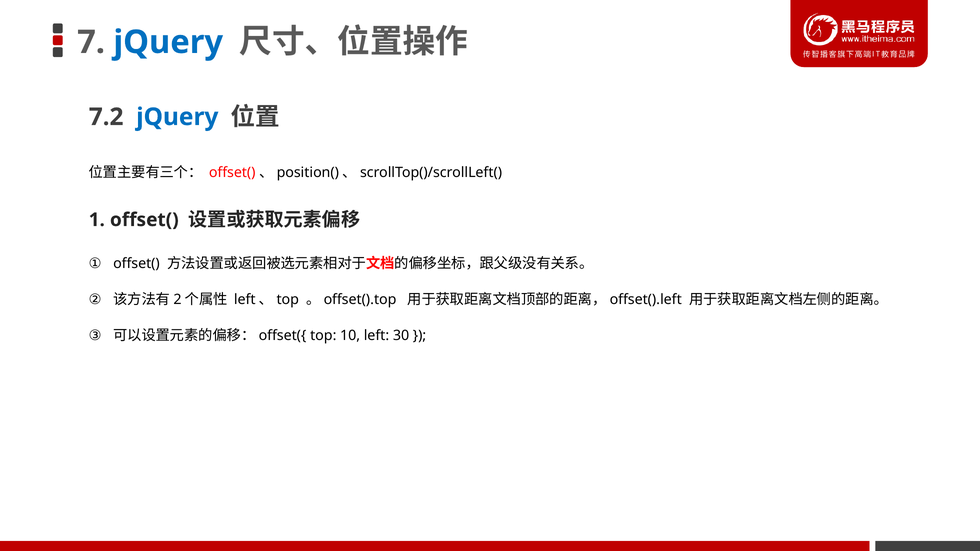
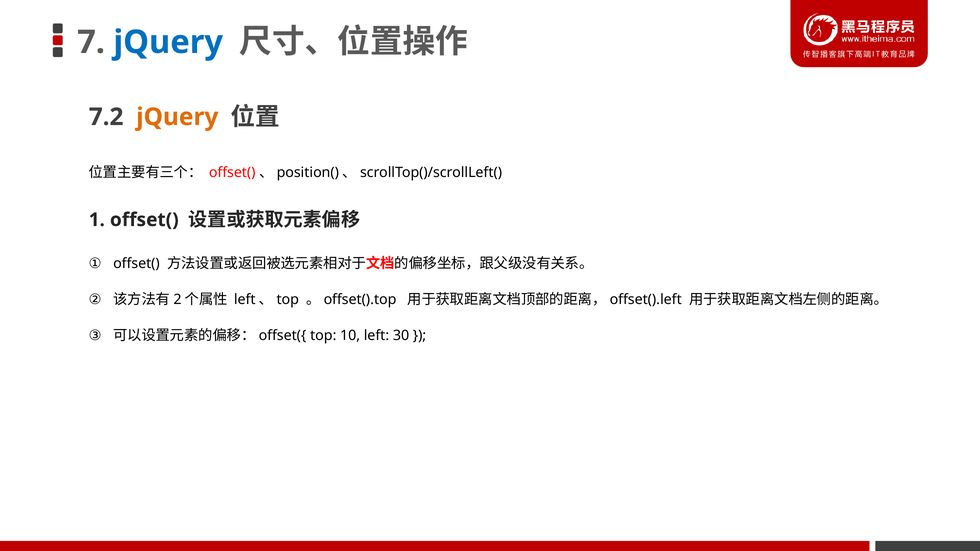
jQuery at (177, 117) colour: blue -> orange
